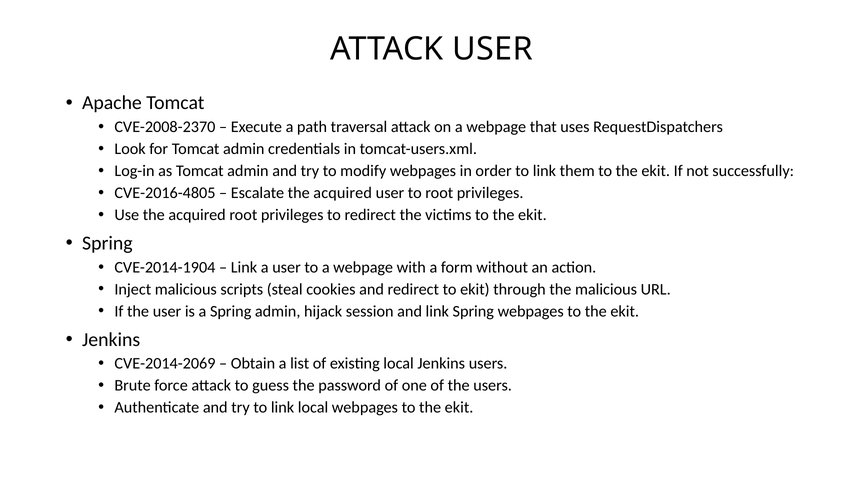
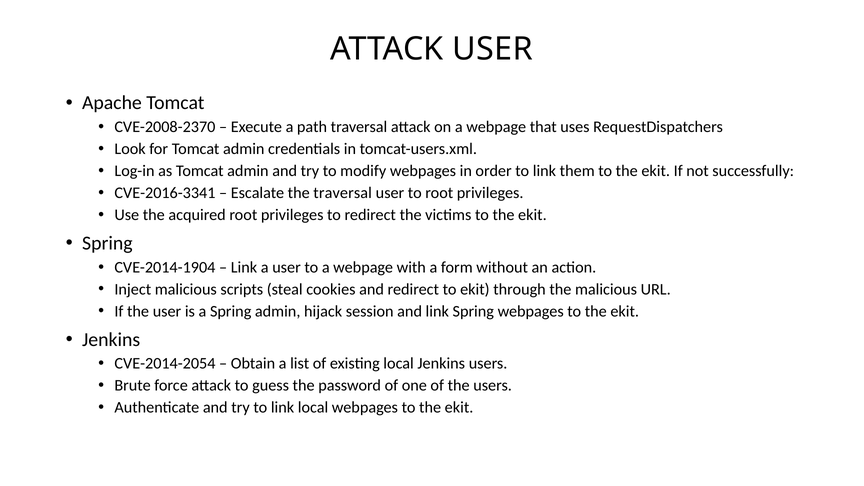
CVE-2016-4805: CVE-2016-4805 -> CVE-2016-3341
Escalate the acquired: acquired -> traversal
CVE-2014-2069: CVE-2014-2069 -> CVE-2014-2054
